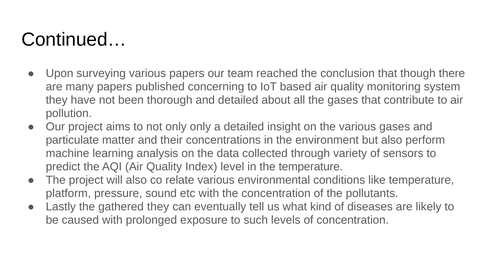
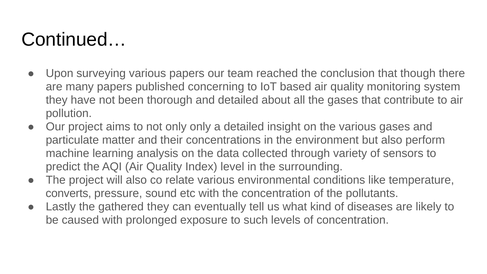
the temperature: temperature -> surrounding
platform: platform -> converts
